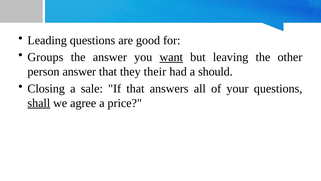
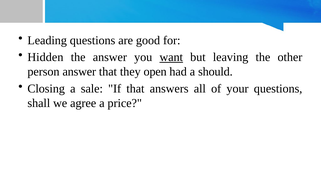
Groups: Groups -> Hidden
their: their -> open
shall underline: present -> none
